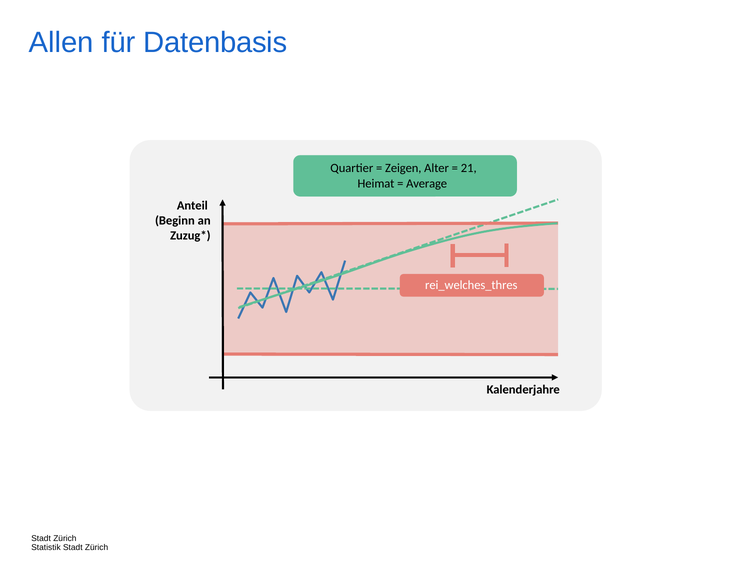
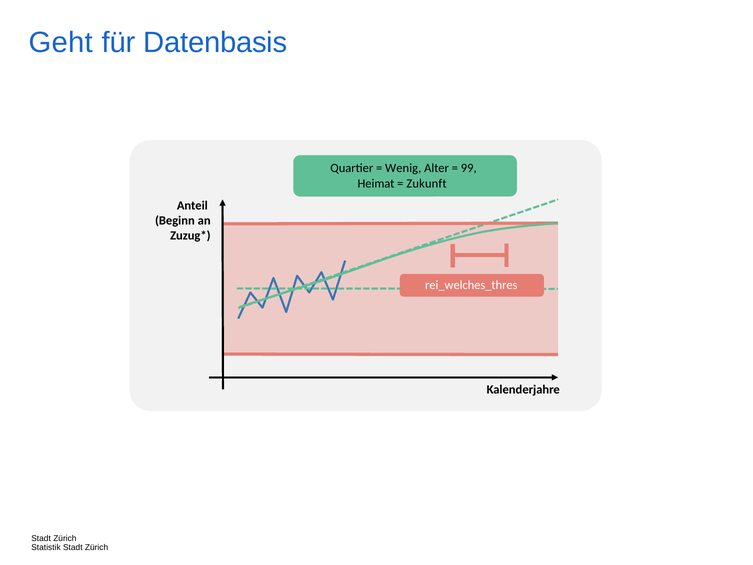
Allen: Allen -> Geht
Zeigen: Zeigen -> Wenig
21: 21 -> 99
Average: Average -> Zukunft
